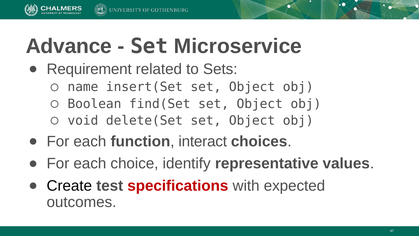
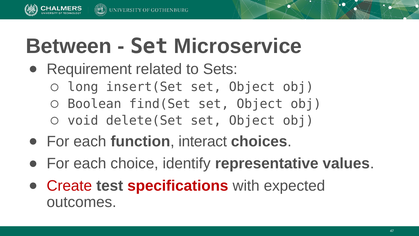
Advance: Advance -> Between
name: name -> long
Create colour: black -> red
